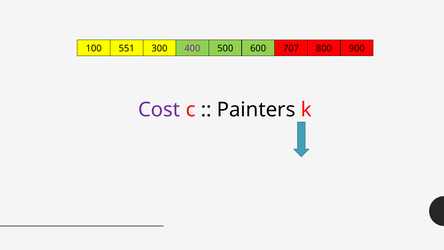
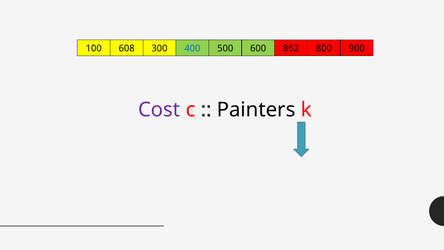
551: 551 -> 608
400 colour: purple -> blue
707: 707 -> 862
